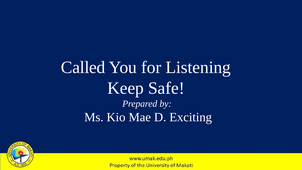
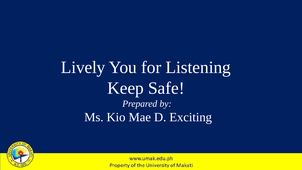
Called: Called -> Lively
